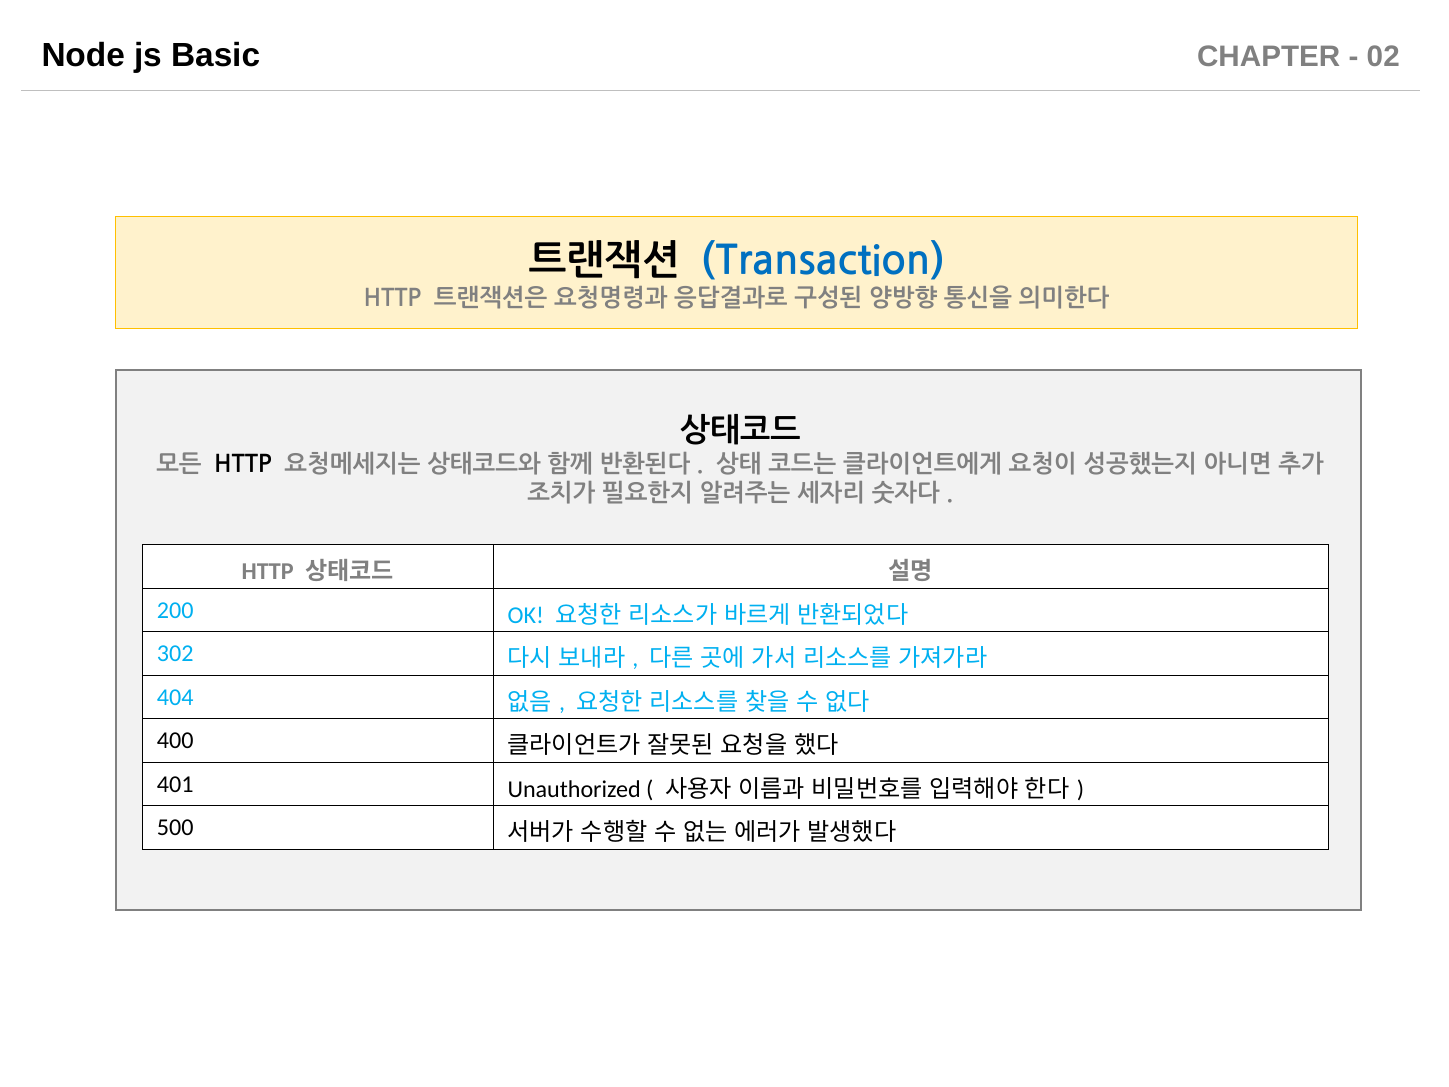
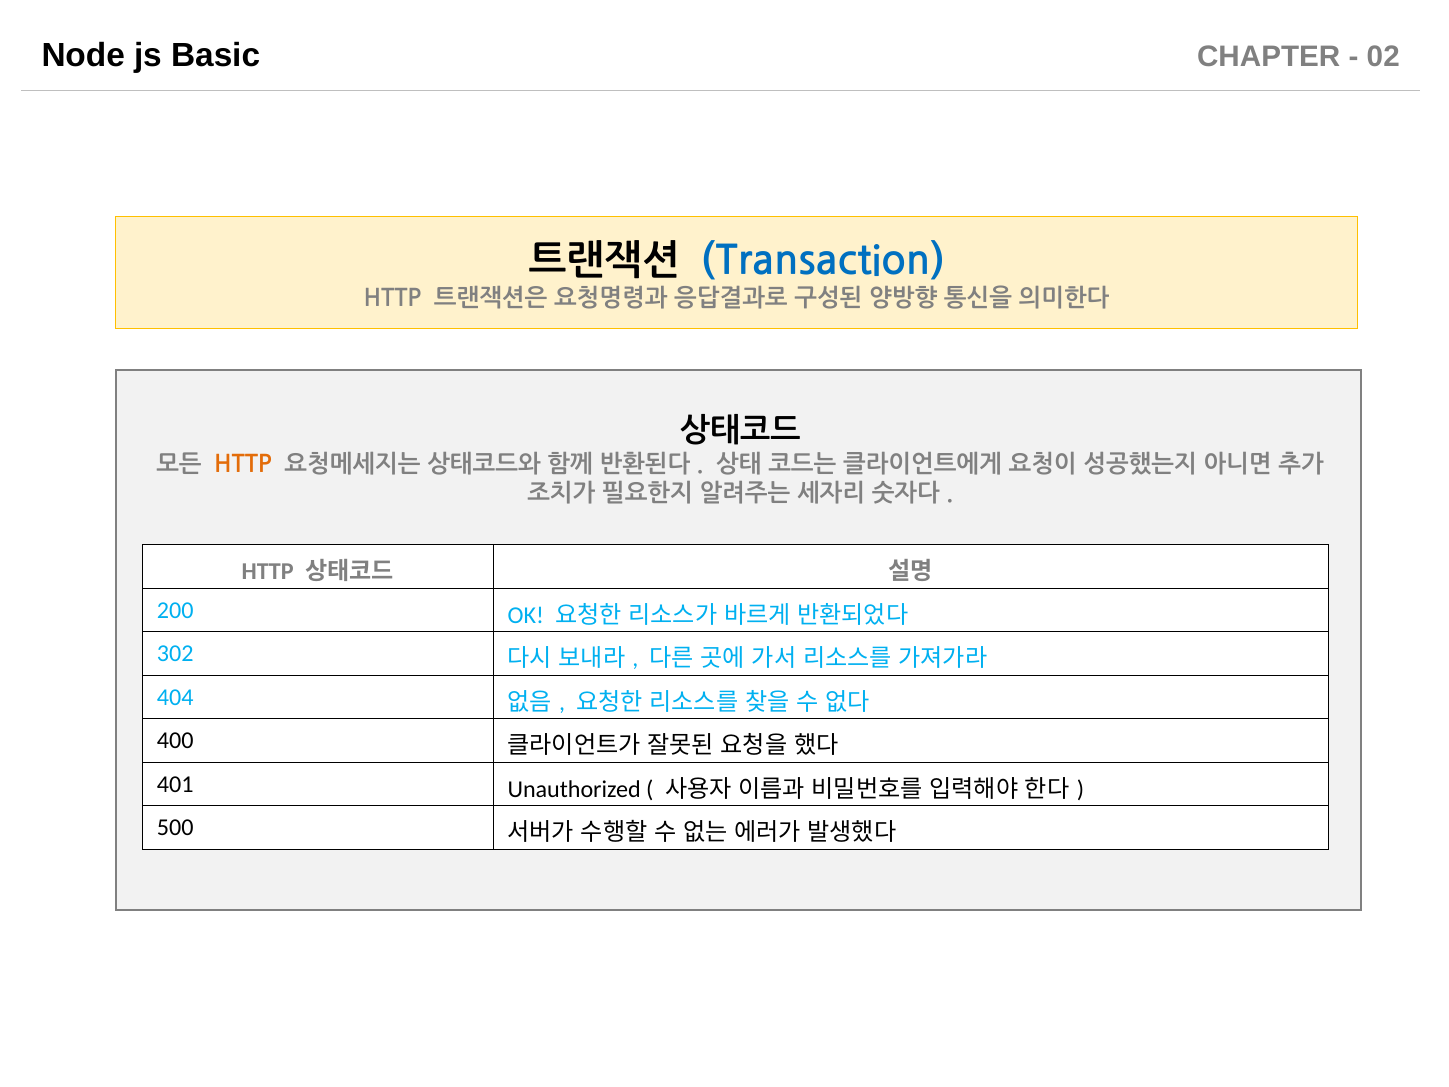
HTTP at (243, 464) colour: black -> orange
